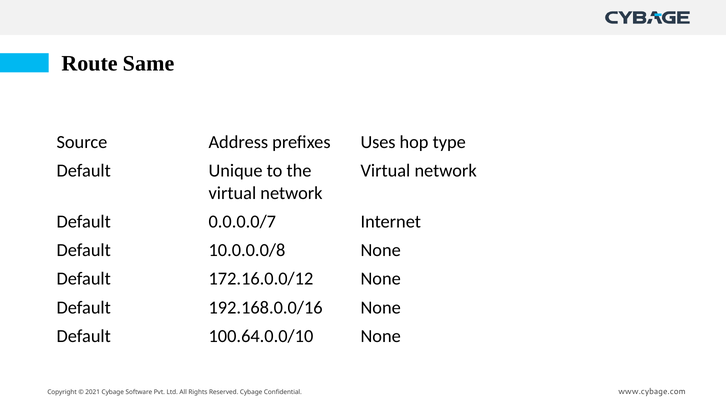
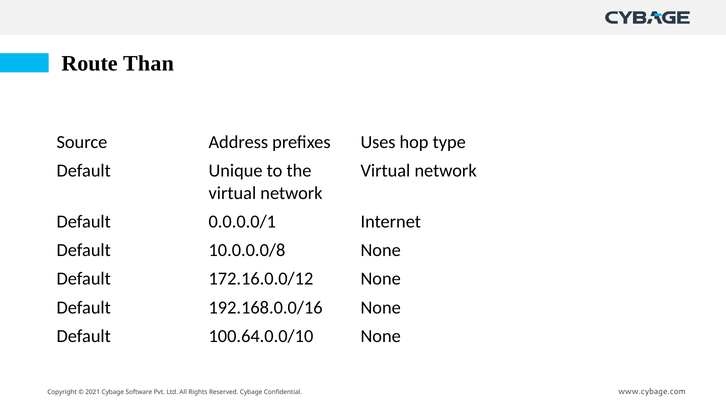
Same: Same -> Than
0.0.0.0/7: 0.0.0.0/7 -> 0.0.0.0/1
